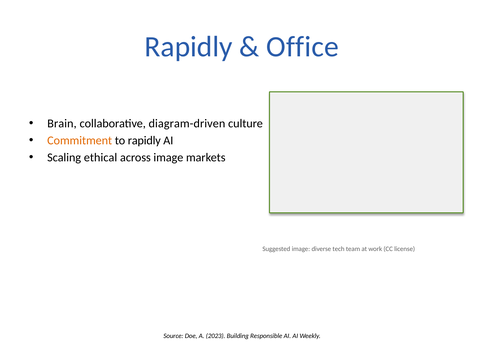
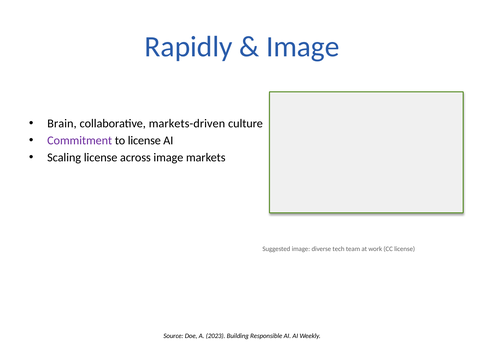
Office at (303, 47): Office -> Image
diagram-driven: diagram-driven -> markets-driven
Commitment colour: orange -> purple
to rapidly: rapidly -> license
Scaling ethical: ethical -> license
